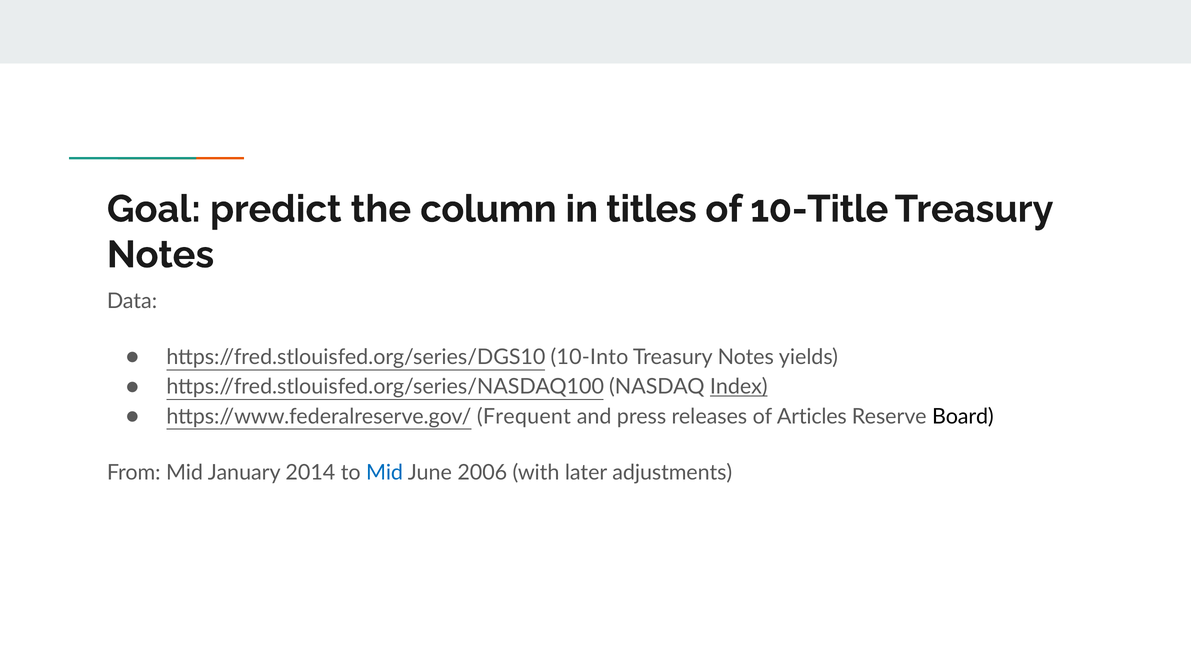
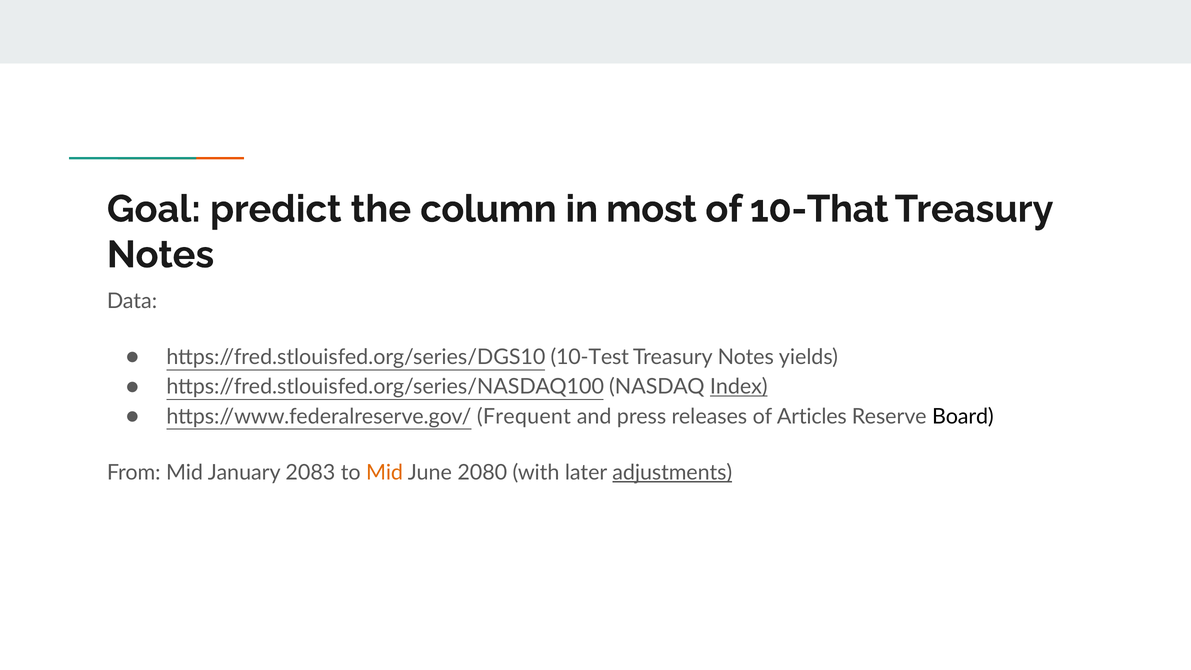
titles: titles -> most
10-Title: 10-Title -> 10-That
10-Into: 10-Into -> 10-Test
2014: 2014 -> 2083
Mid at (385, 473) colour: blue -> orange
2006: 2006 -> 2080
adjustments underline: none -> present
